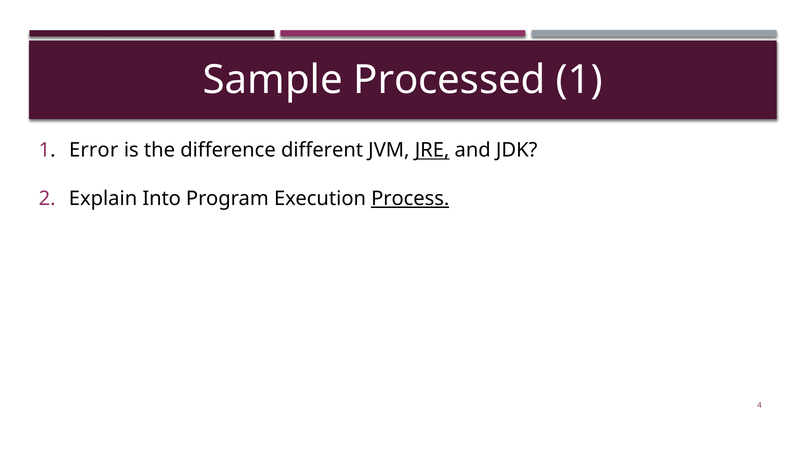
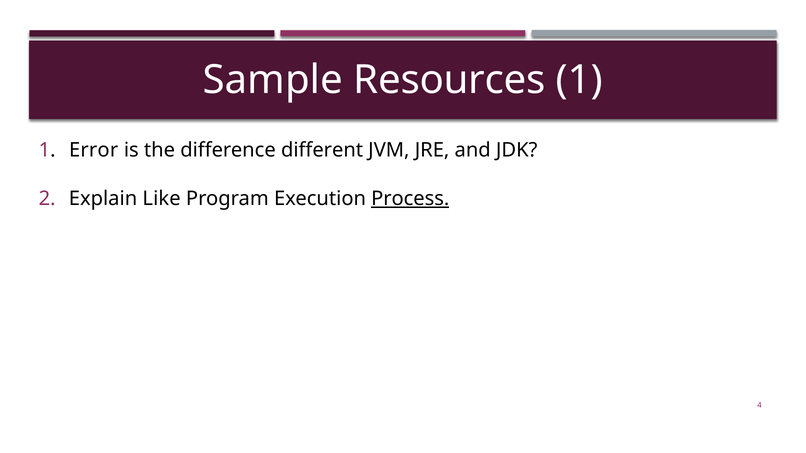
Processed: Processed -> Resources
JRE underline: present -> none
Into: Into -> Like
